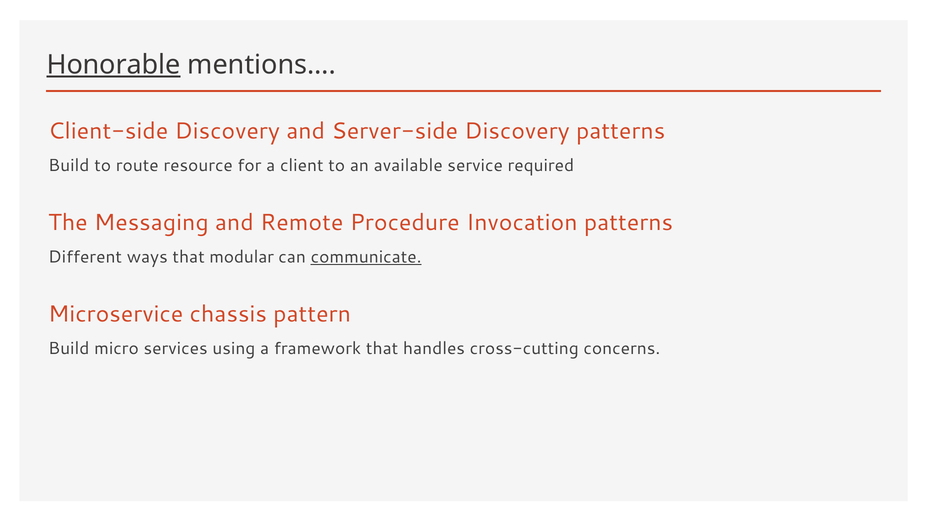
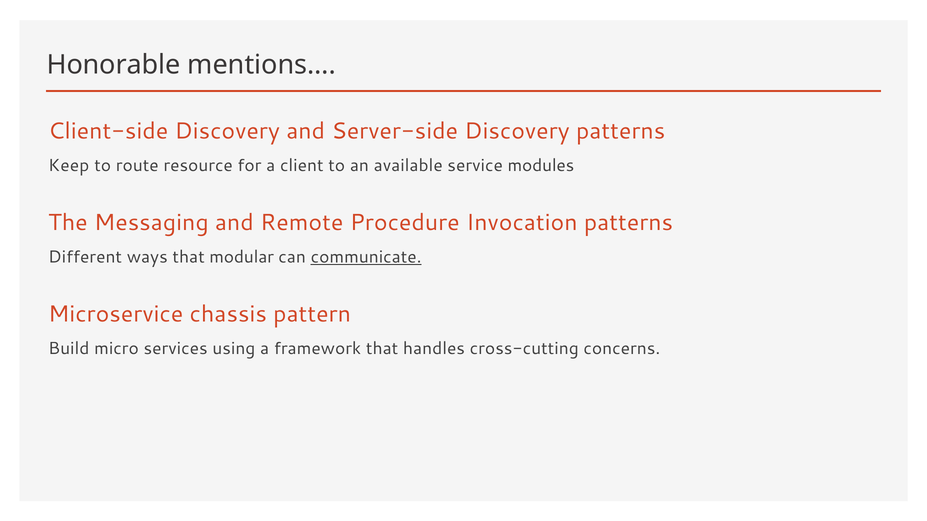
Honorable underline: present -> none
Build at (69, 166): Build -> Keep
required: required -> modules
